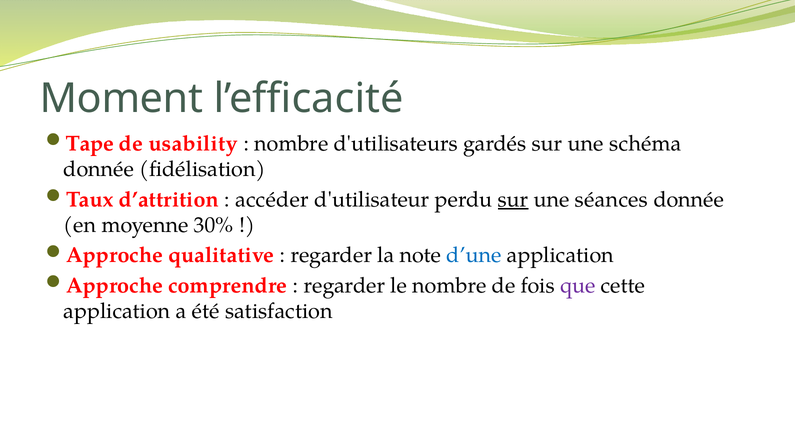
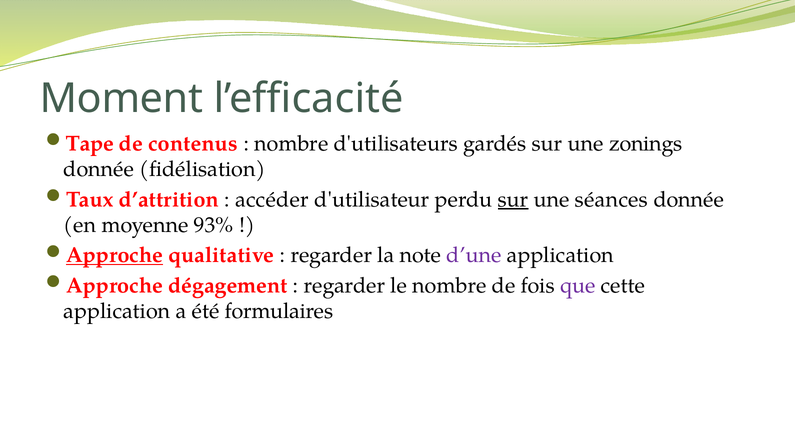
usability: usability -> contenus
schéma: schéma -> zonings
30%: 30% -> 93%
Approche at (115, 255) underline: none -> present
d’une colour: blue -> purple
comprendre: comprendre -> dégagement
satisfaction: satisfaction -> formulaires
